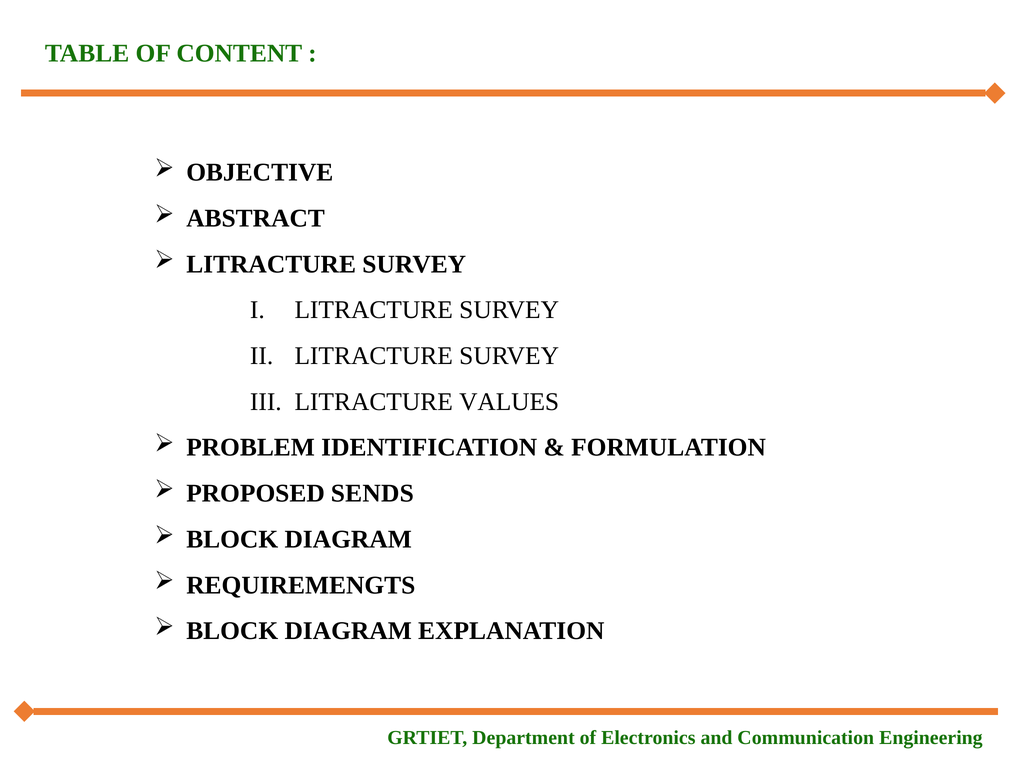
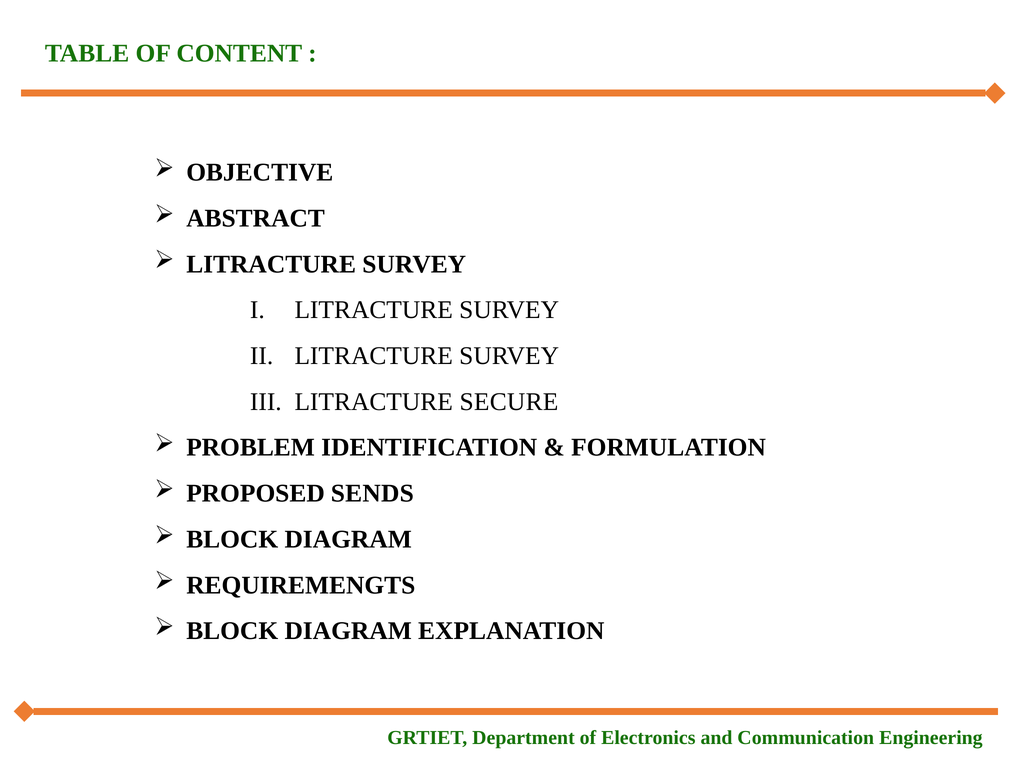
VALUES: VALUES -> SECURE
